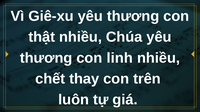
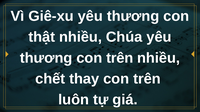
thương con linh: linh -> trên
